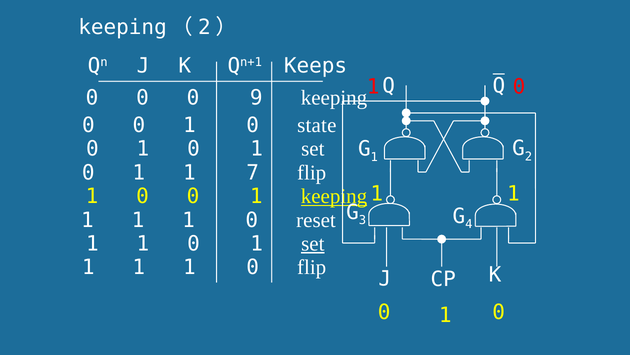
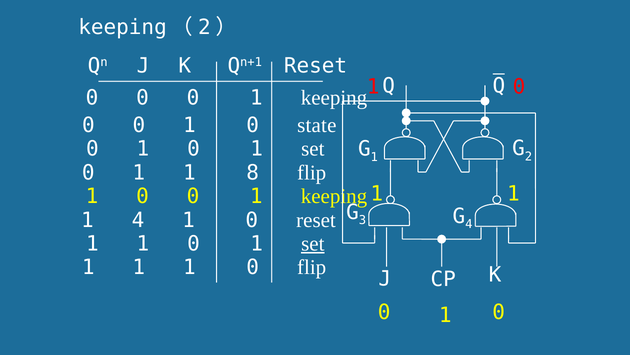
Qn+1 Keeps: Keeps -> Reset
0 0 0 9: 9 -> 1
7: 7 -> 8
keeping at (334, 196) underline: present -> none
1 at (138, 220): 1 -> 4
